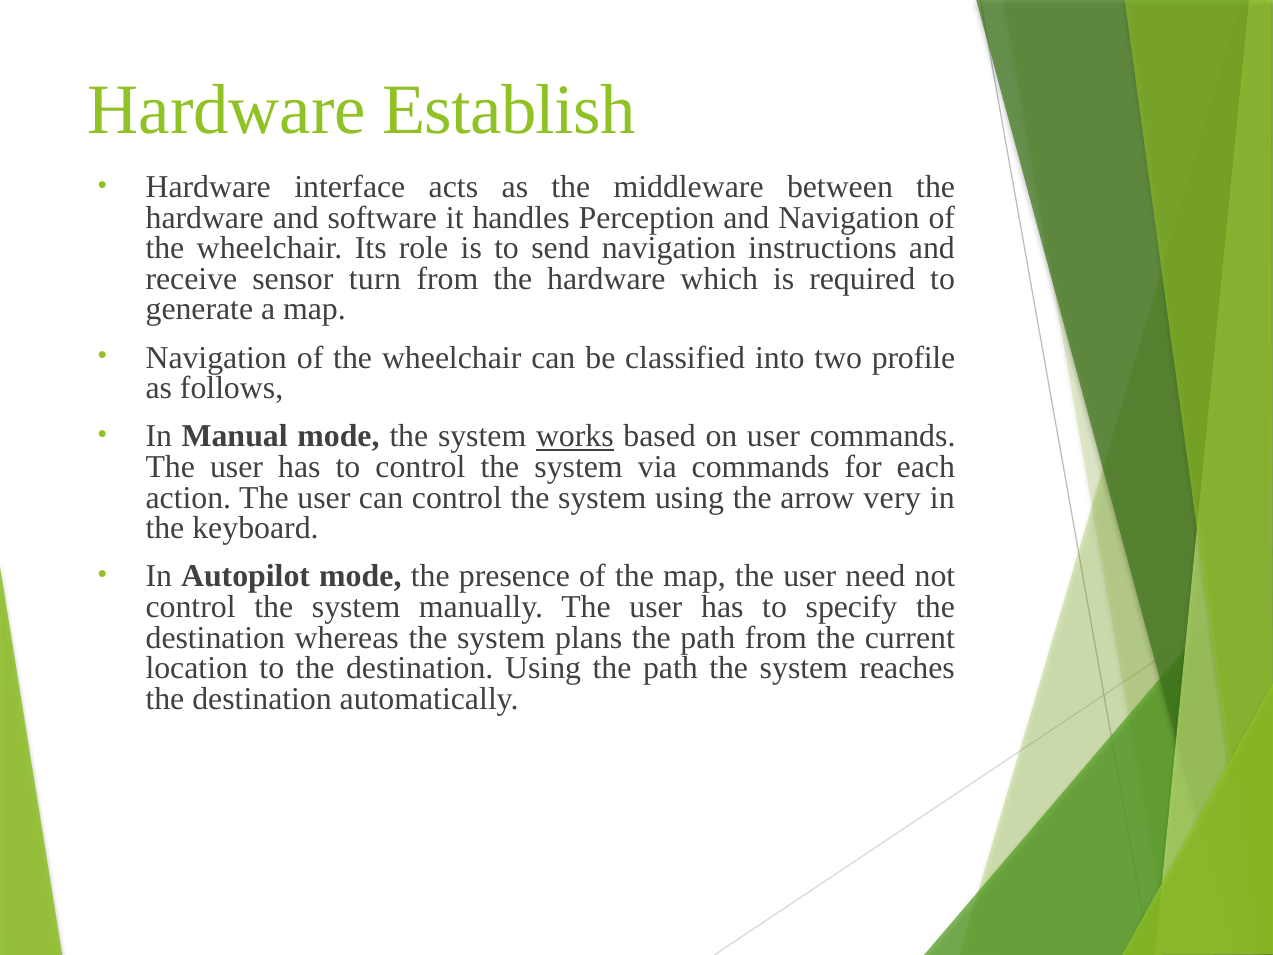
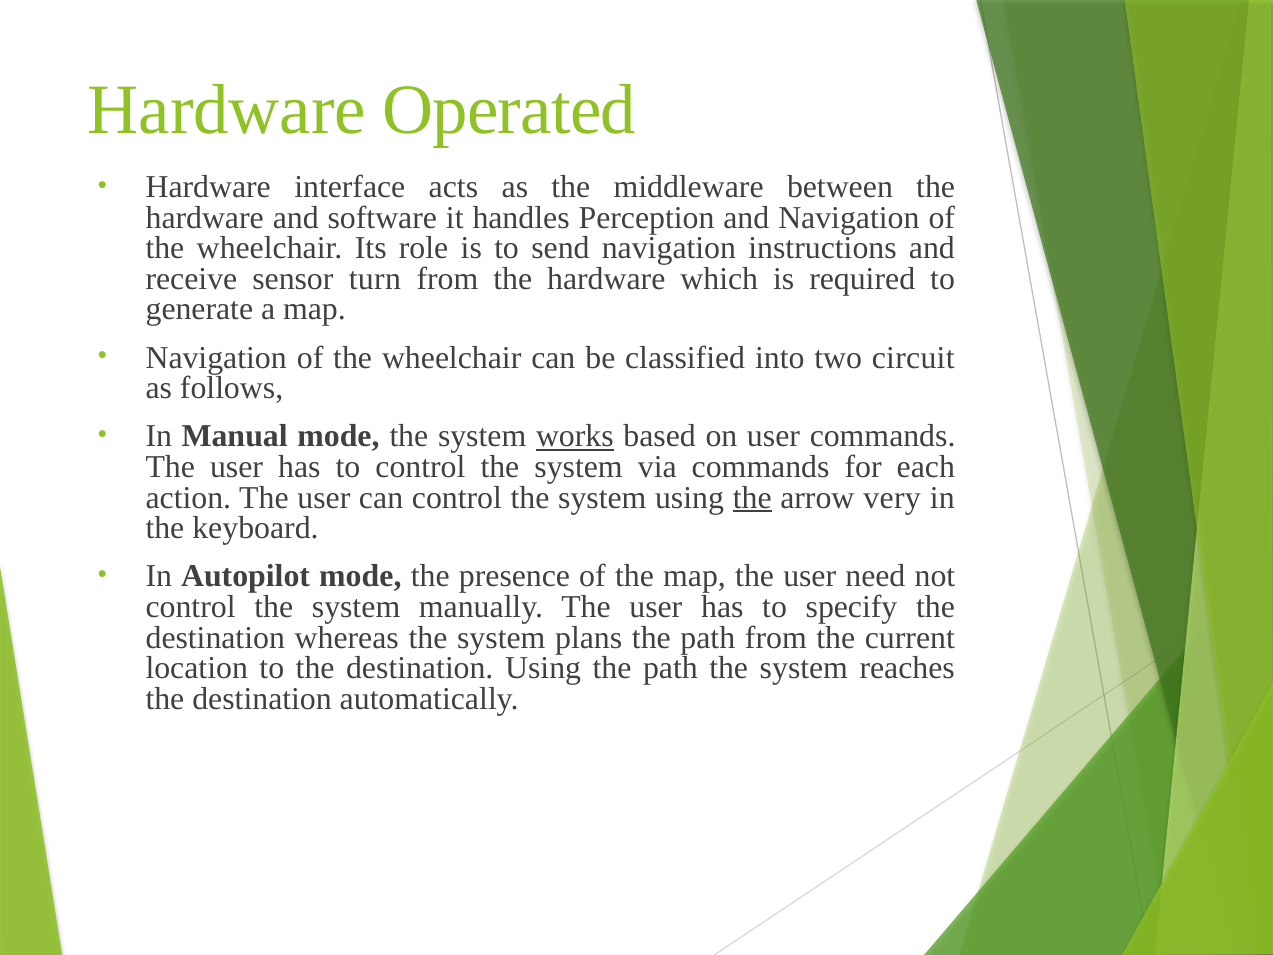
Establish: Establish -> Operated
profile: profile -> circuit
the at (752, 497) underline: none -> present
